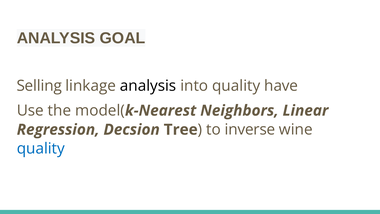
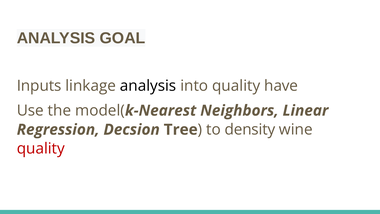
Selling: Selling -> Inputs
inverse: inverse -> density
quality at (41, 148) colour: blue -> red
